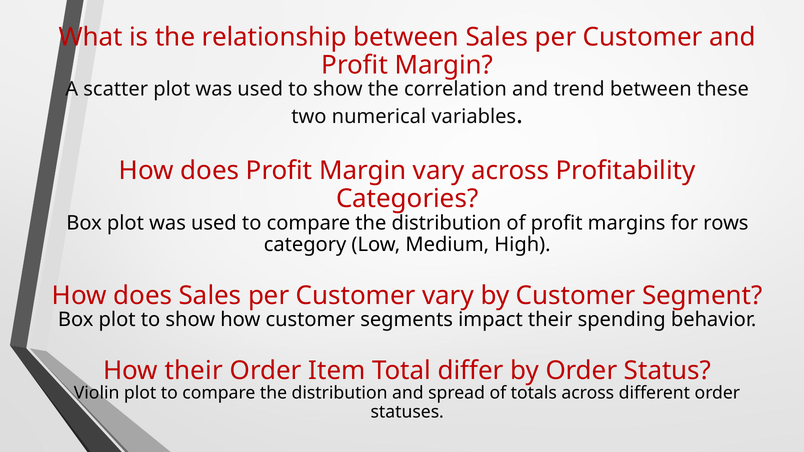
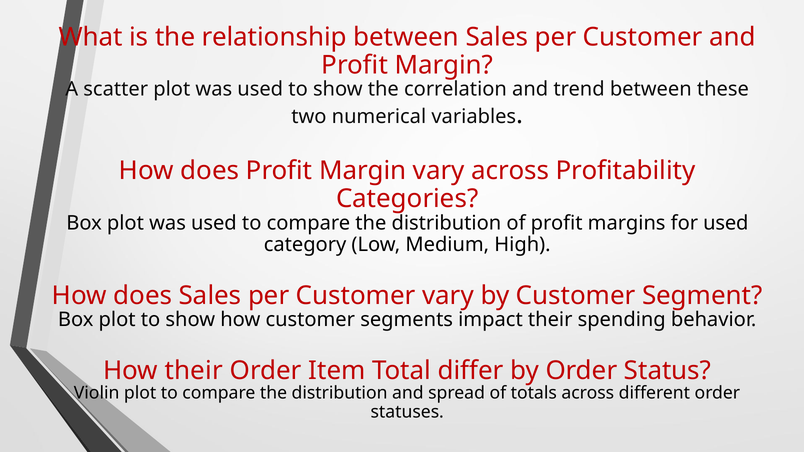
for rows: rows -> used
